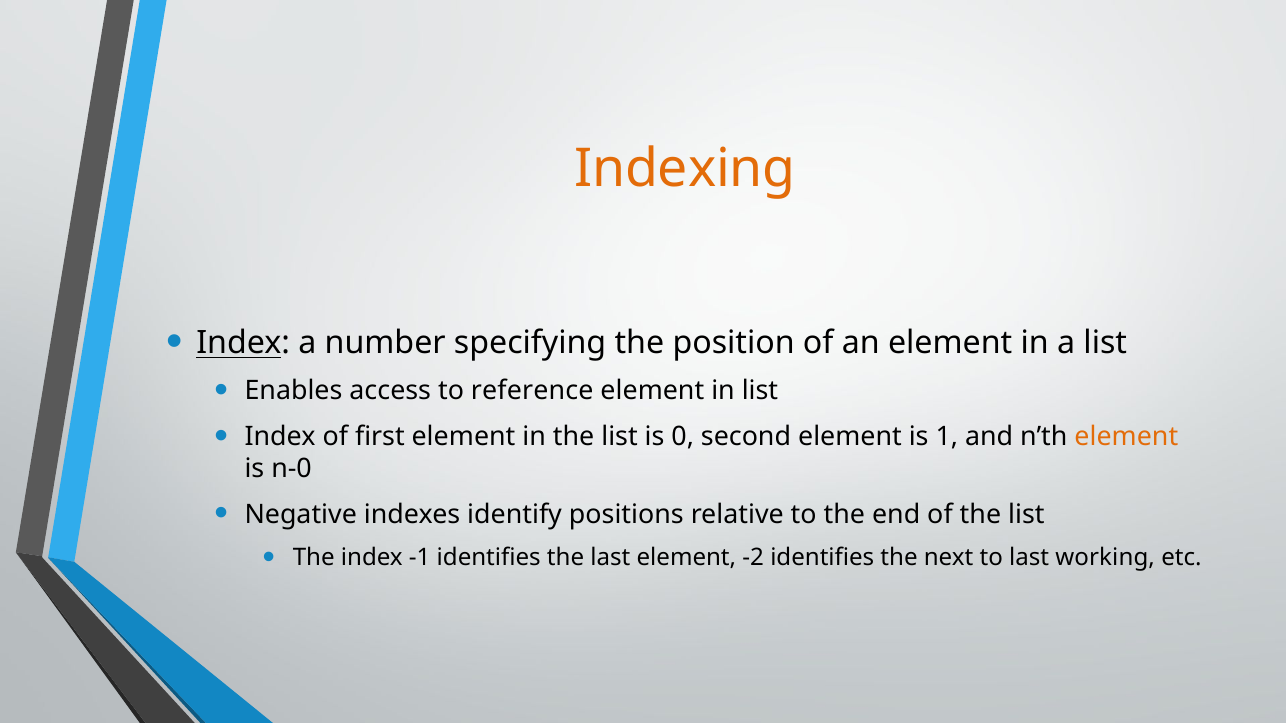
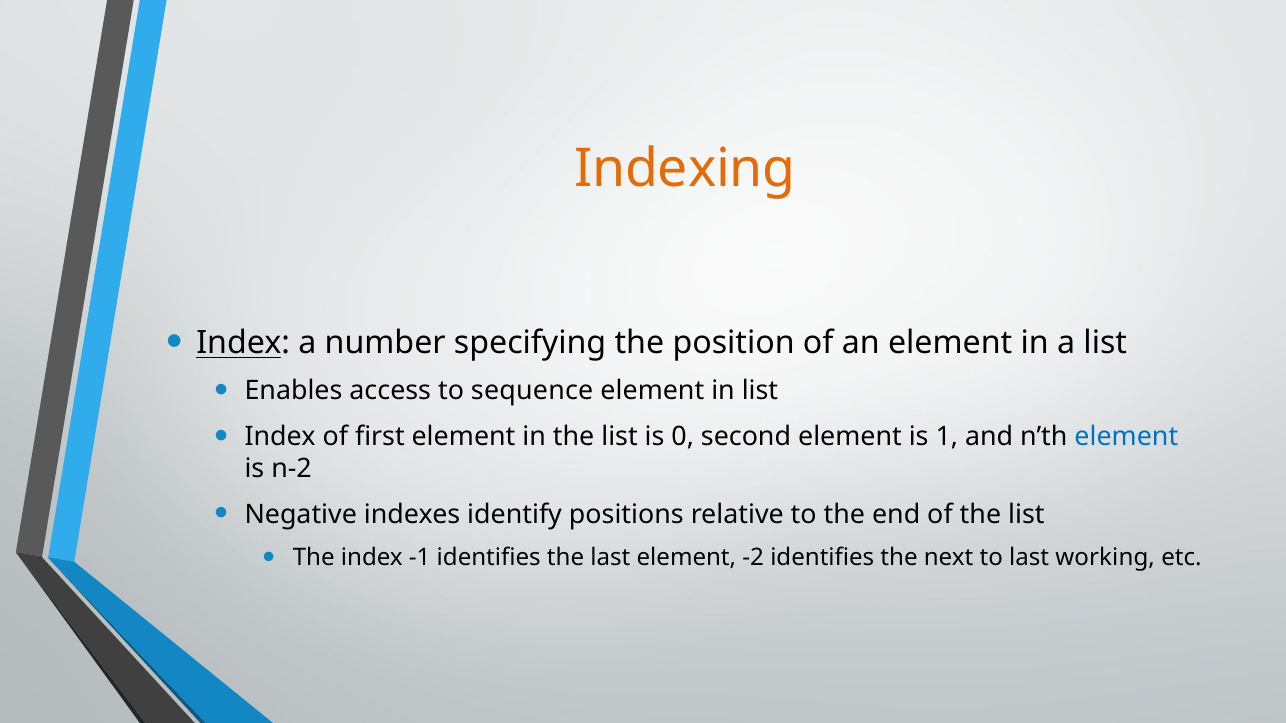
reference: reference -> sequence
element at (1126, 437) colour: orange -> blue
n-0: n-0 -> n-2
